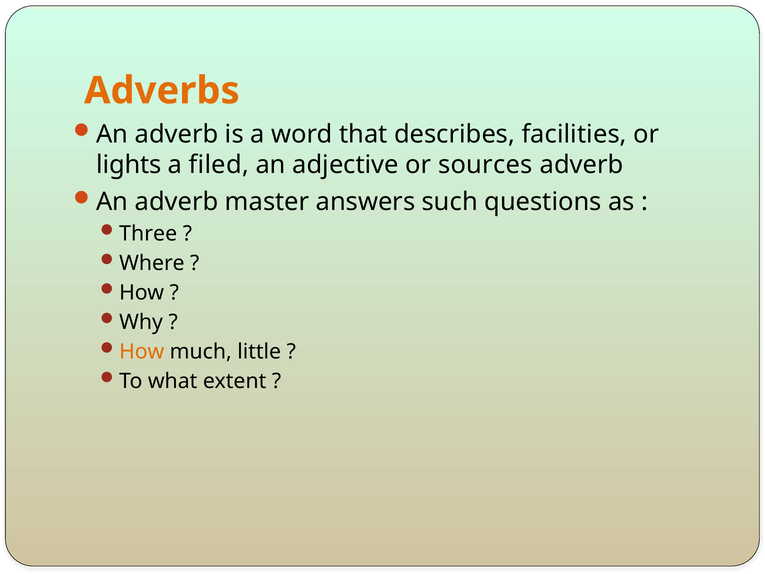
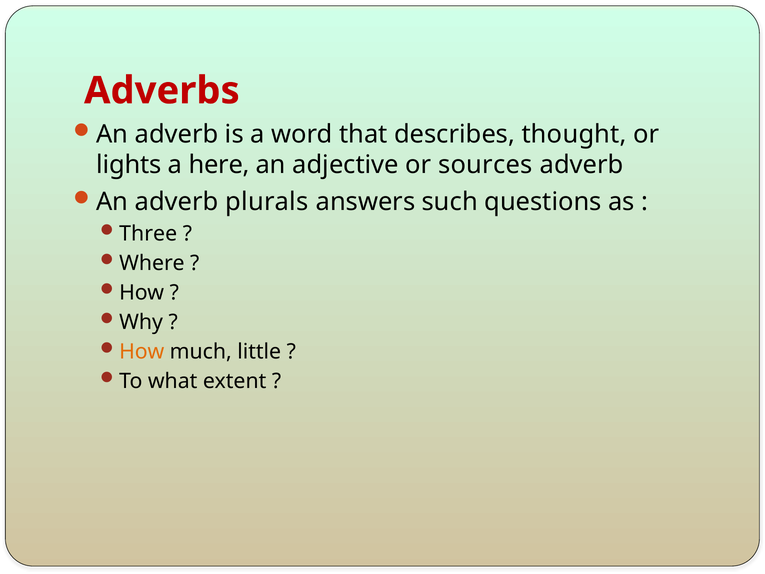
Adverbs colour: orange -> red
facilities: facilities -> thought
filed: filed -> here
master: master -> plurals
